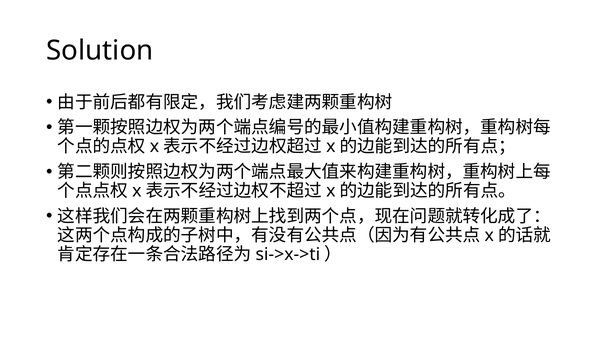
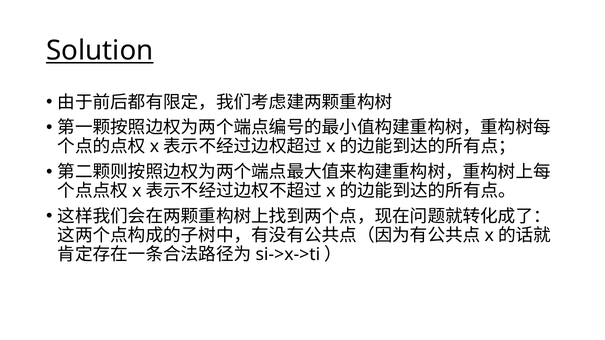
Solution underline: none -> present
